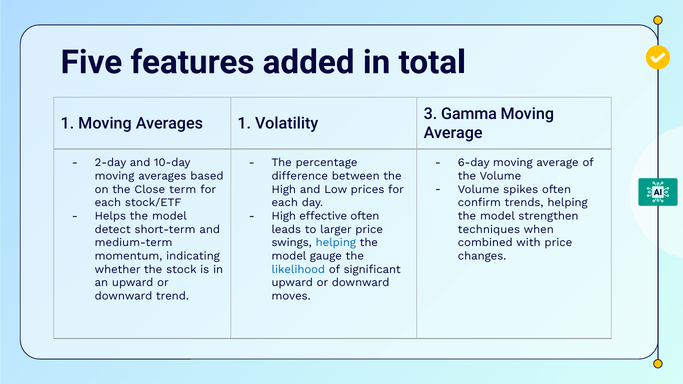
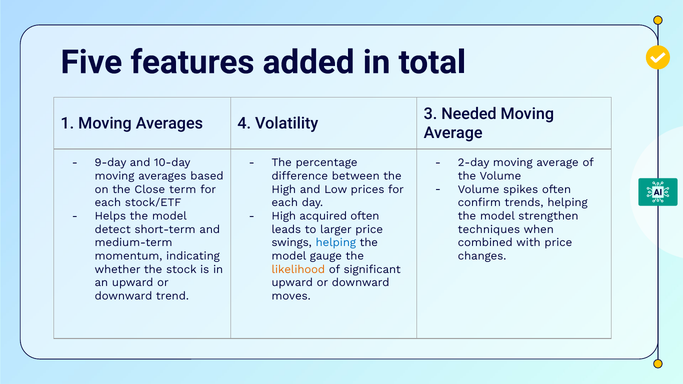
Gamma: Gamma -> Needed
Averages 1: 1 -> 4
2-day: 2-day -> 9-day
6-day: 6-day -> 2-day
effective: effective -> acquired
likelihood colour: blue -> orange
